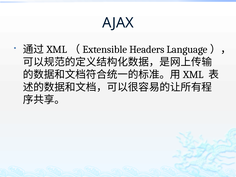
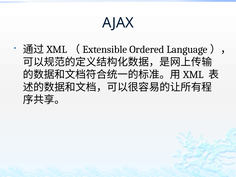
Headers: Headers -> Ordered
